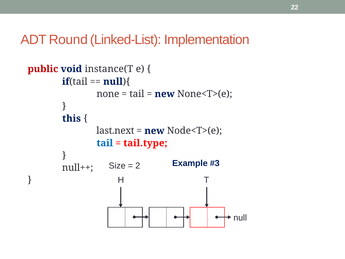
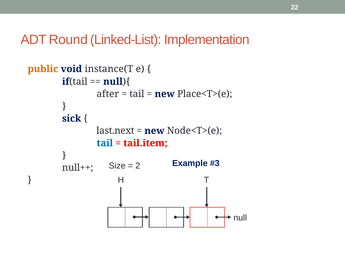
public colour: red -> orange
none: none -> after
None<T>(e: None<T>(e -> Place<T>(e
this: this -> sick
tail.type: tail.type -> tail.item
